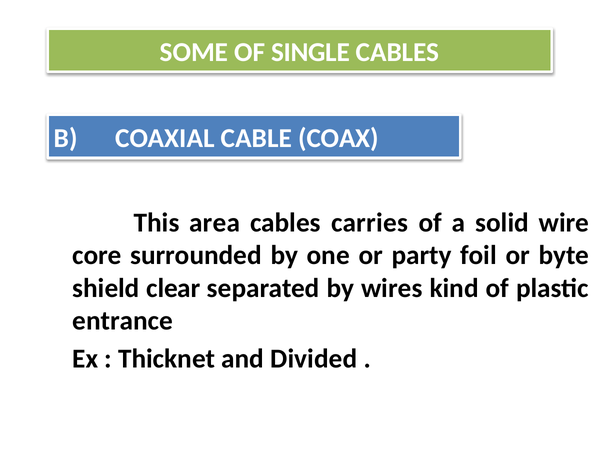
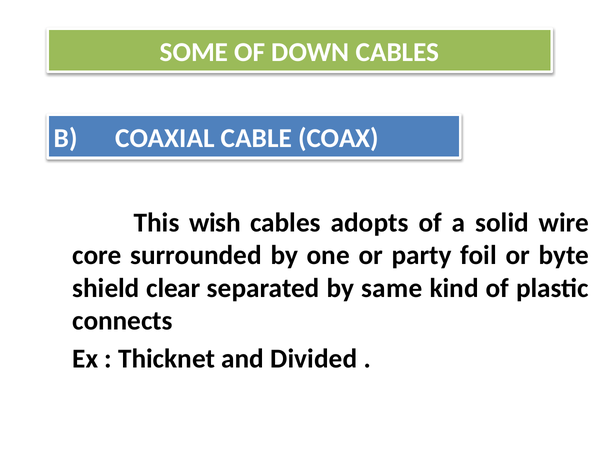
SINGLE: SINGLE -> DOWN
area: area -> wish
carries: carries -> adopts
wires: wires -> same
entrance: entrance -> connects
